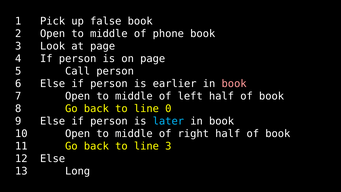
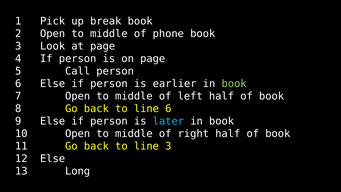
false: false -> break
book at (234, 84) colour: pink -> light green
line 0: 0 -> 6
